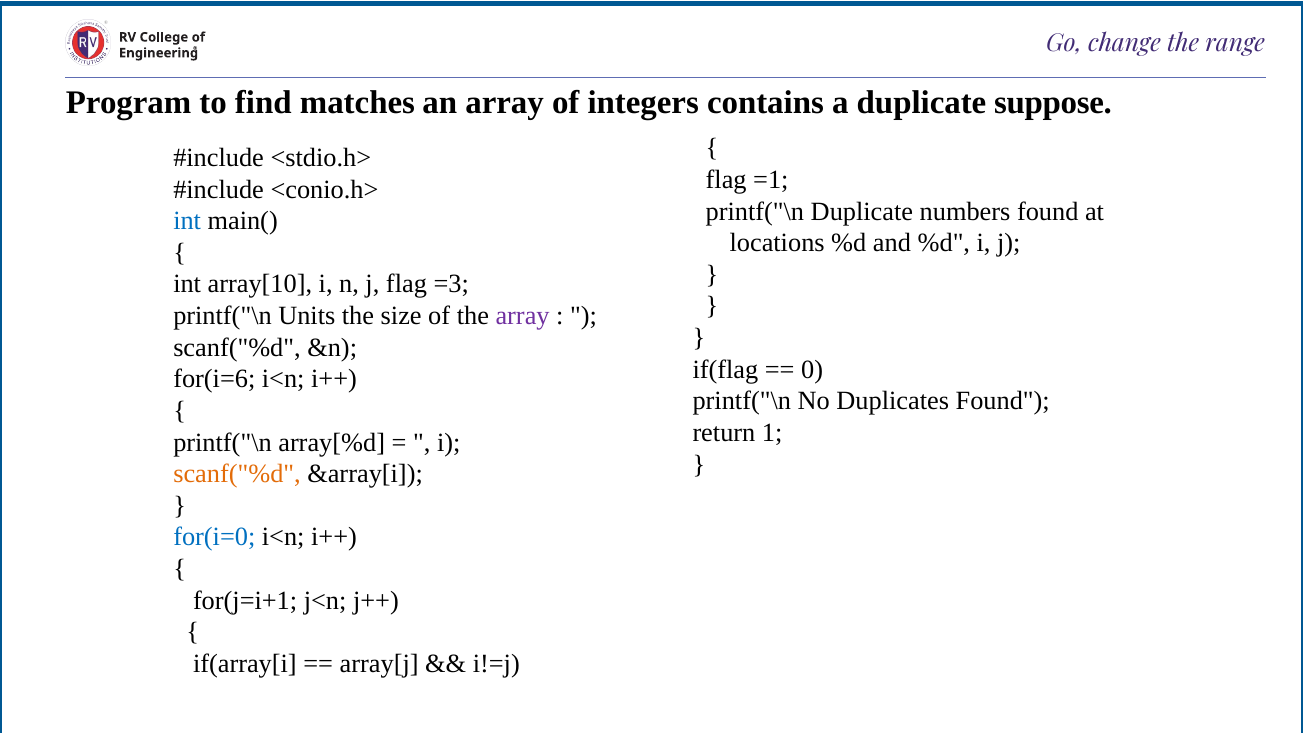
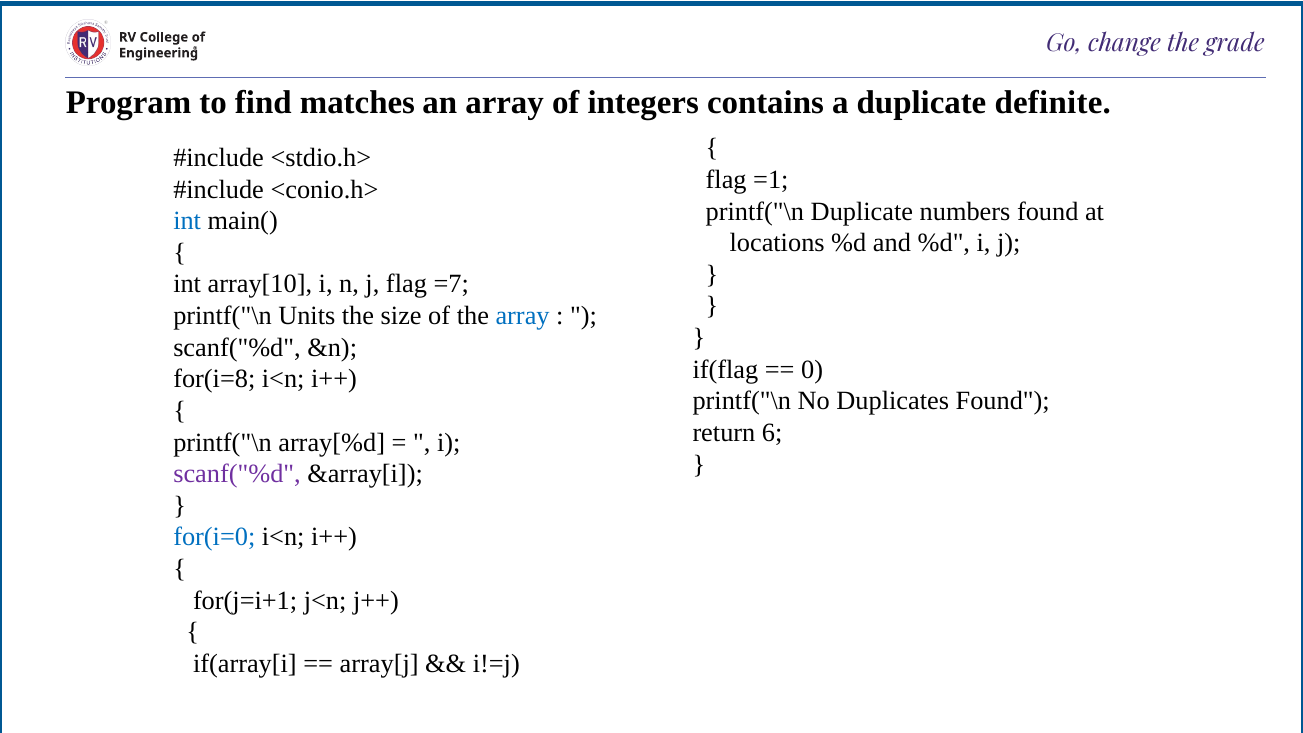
range: range -> grade
suppose: suppose -> definite
=3: =3 -> =7
array at (523, 316) colour: purple -> blue
for(i=6: for(i=6 -> for(i=8
1: 1 -> 6
scanf("%d at (237, 474) colour: orange -> purple
